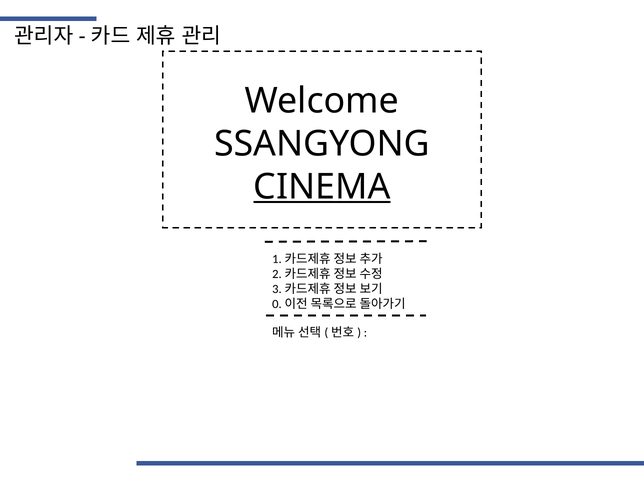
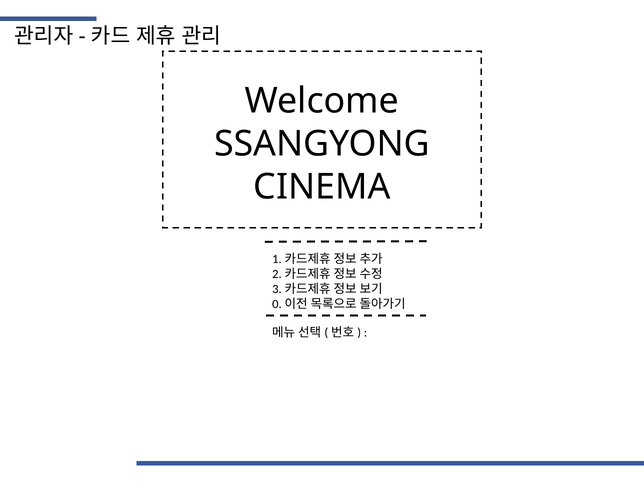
CINEMA underline: present -> none
